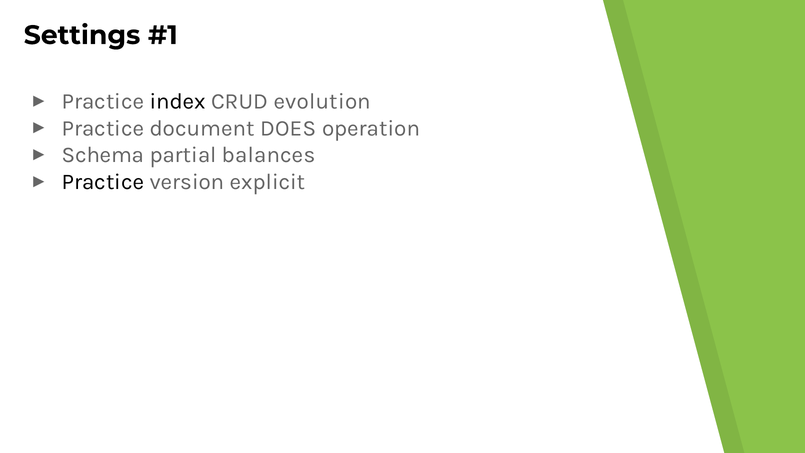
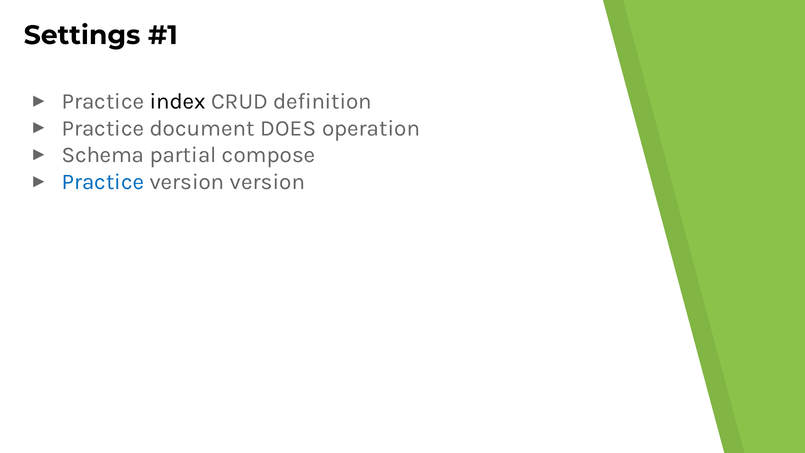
evolution: evolution -> definition
balances: balances -> compose
Practice at (103, 182) colour: black -> blue
version explicit: explicit -> version
